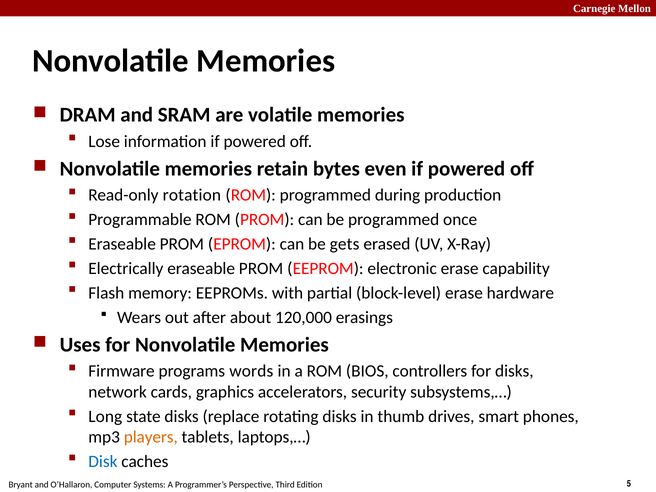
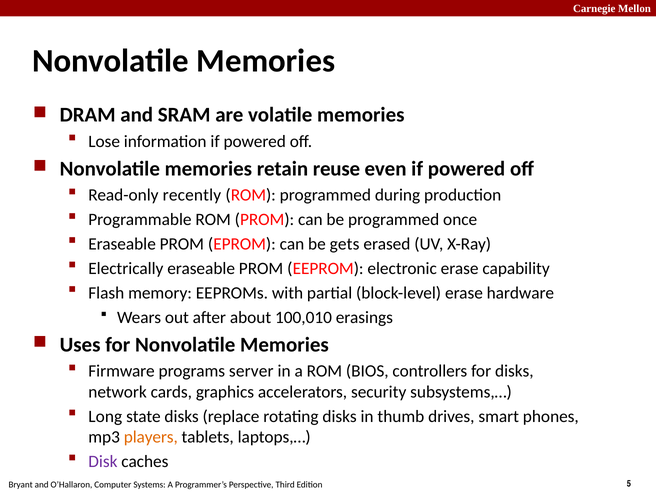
bytes: bytes -> reuse
rotation: rotation -> recently
120,000: 120,000 -> 100,010
words: words -> server
Disk colour: blue -> purple
